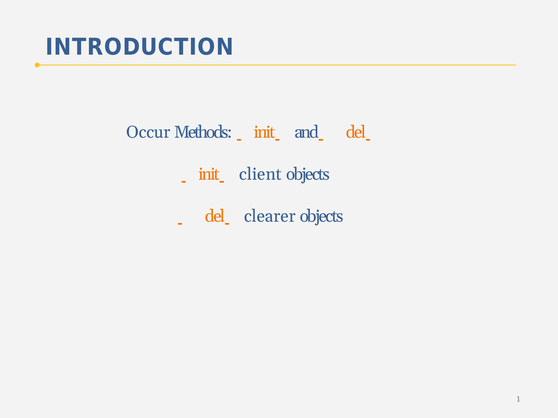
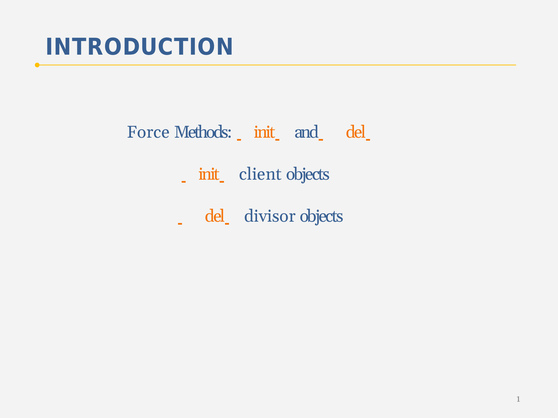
Occur: Occur -> Force
clearer: clearer -> divisor
